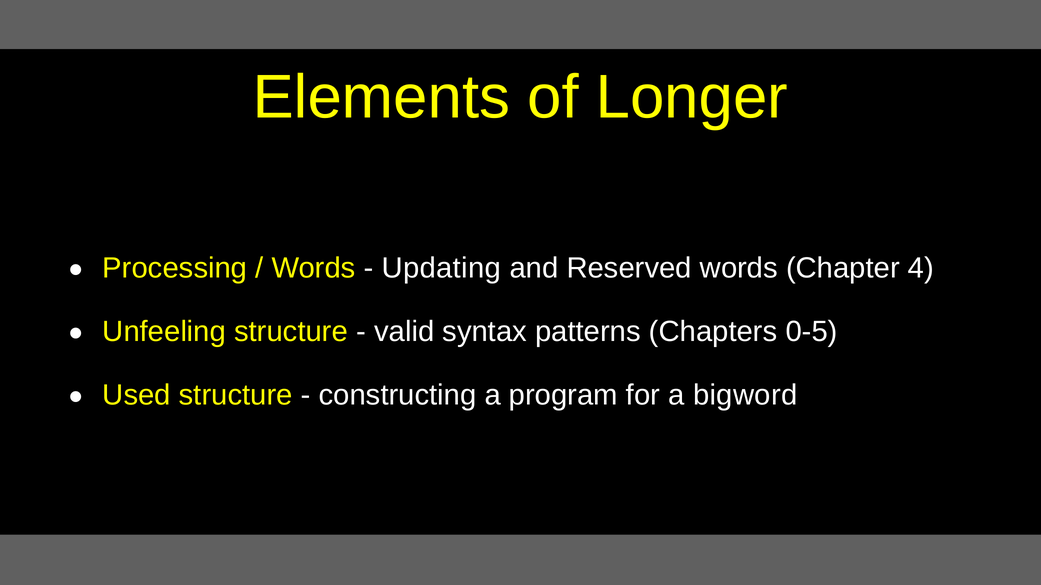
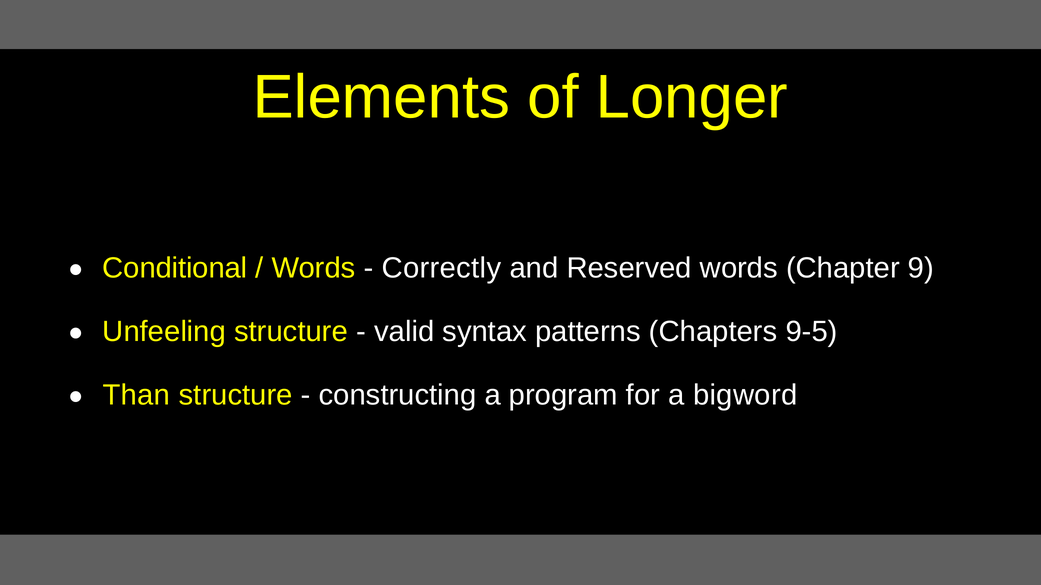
Processing: Processing -> Conditional
Updating: Updating -> Correctly
4: 4 -> 9
0-5: 0-5 -> 9-5
Used: Used -> Than
